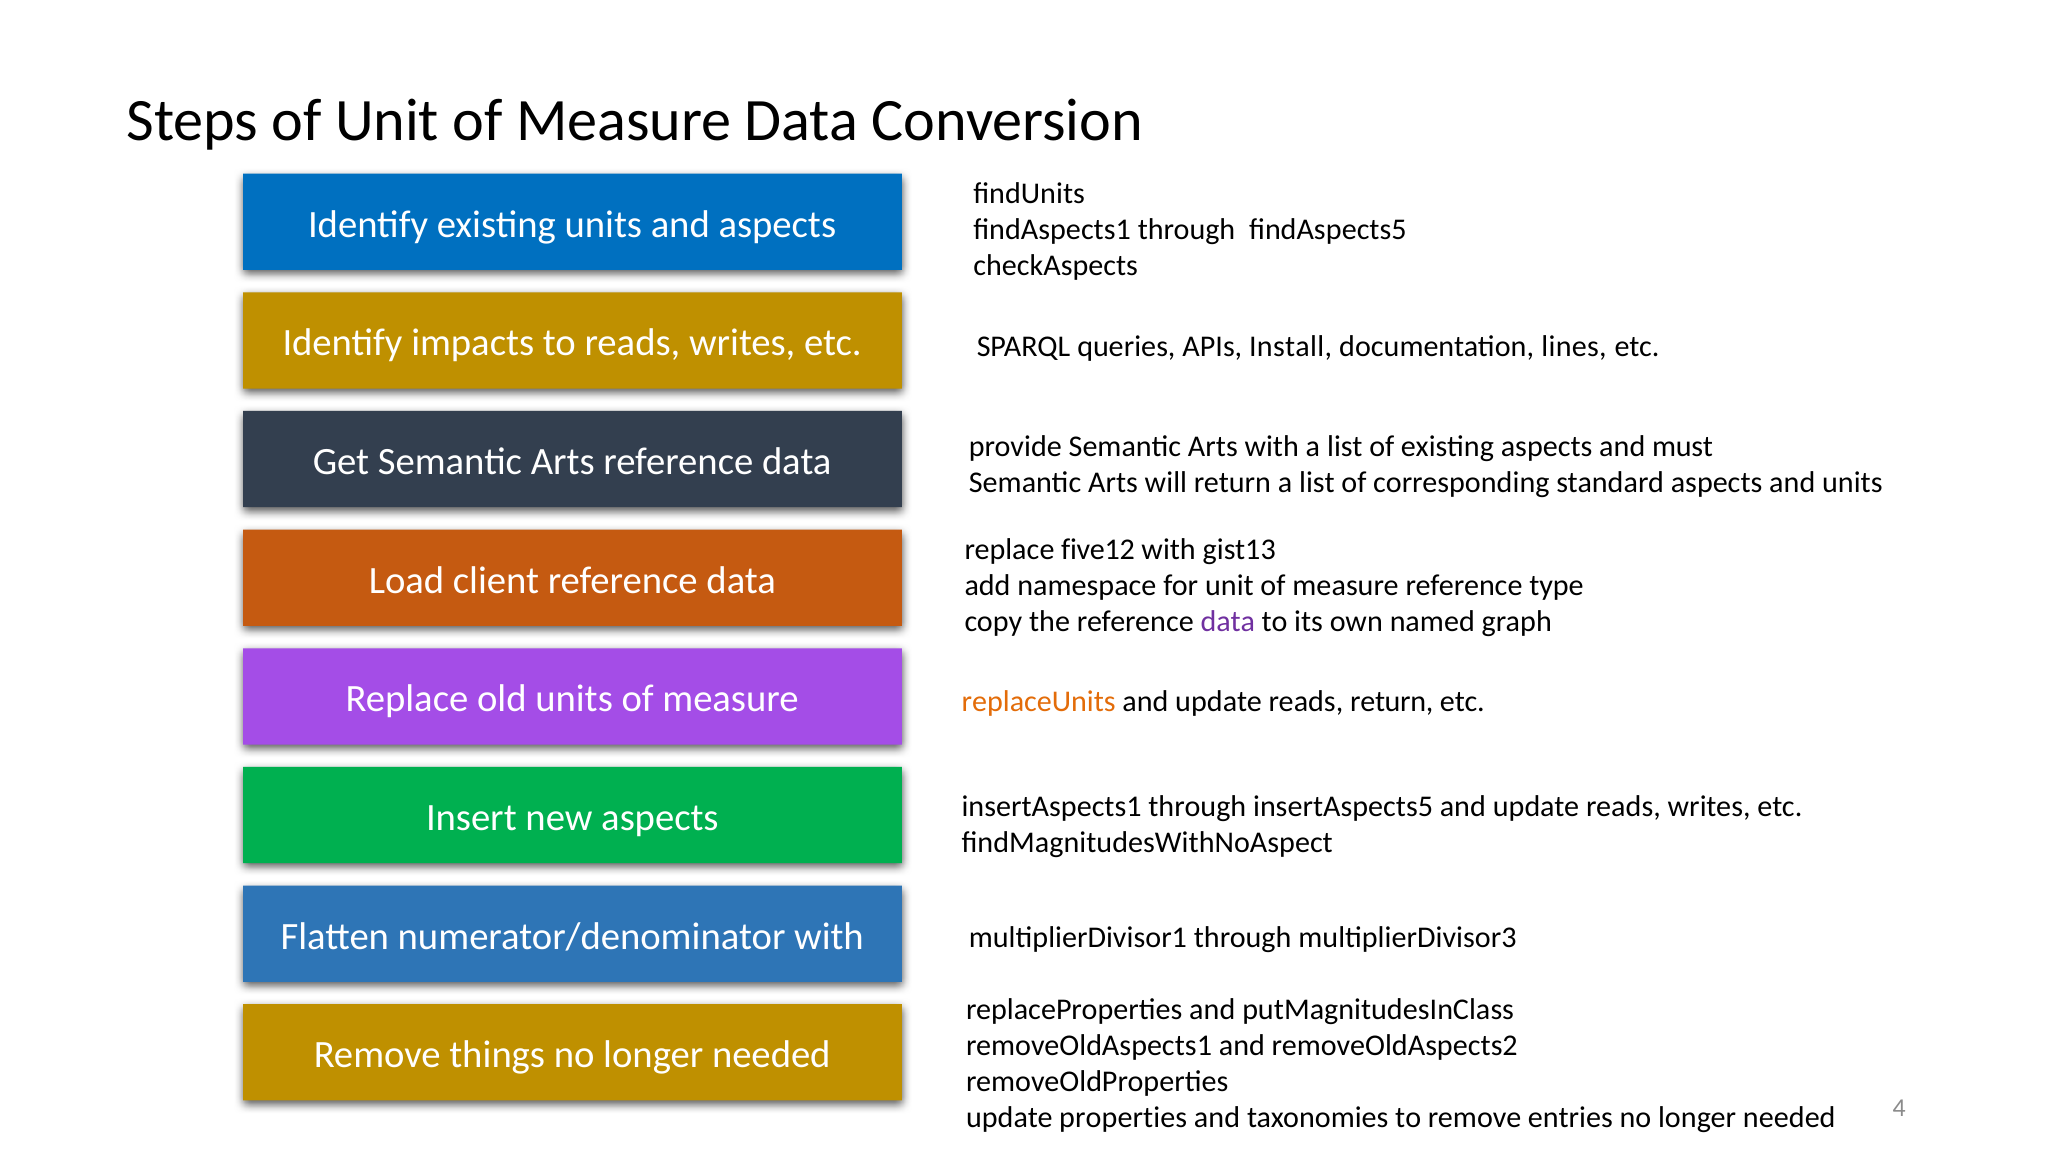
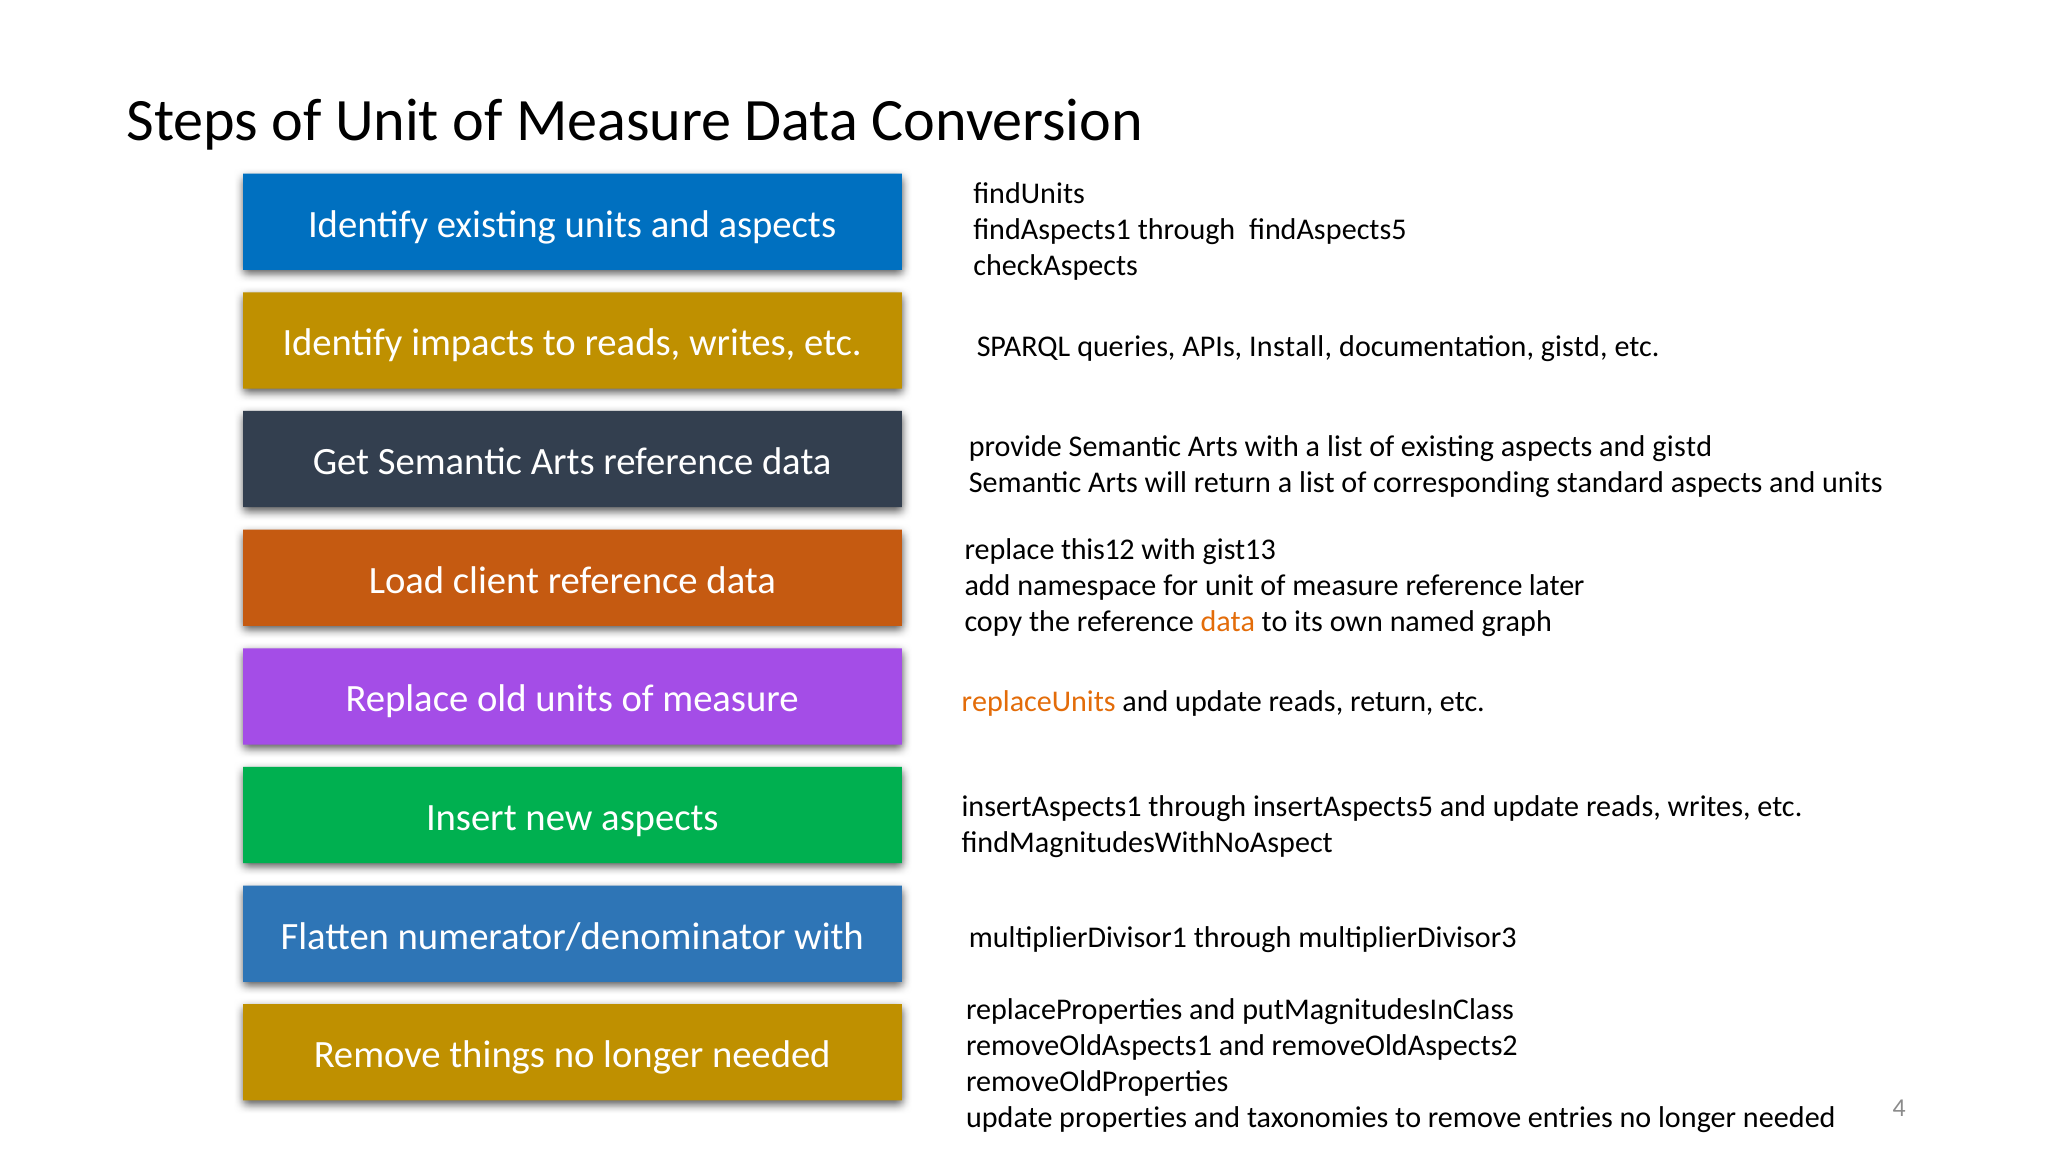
documentation lines: lines -> gistd
and must: must -> gistd
five12: five12 -> this12
type: type -> later
data at (1228, 622) colour: purple -> orange
